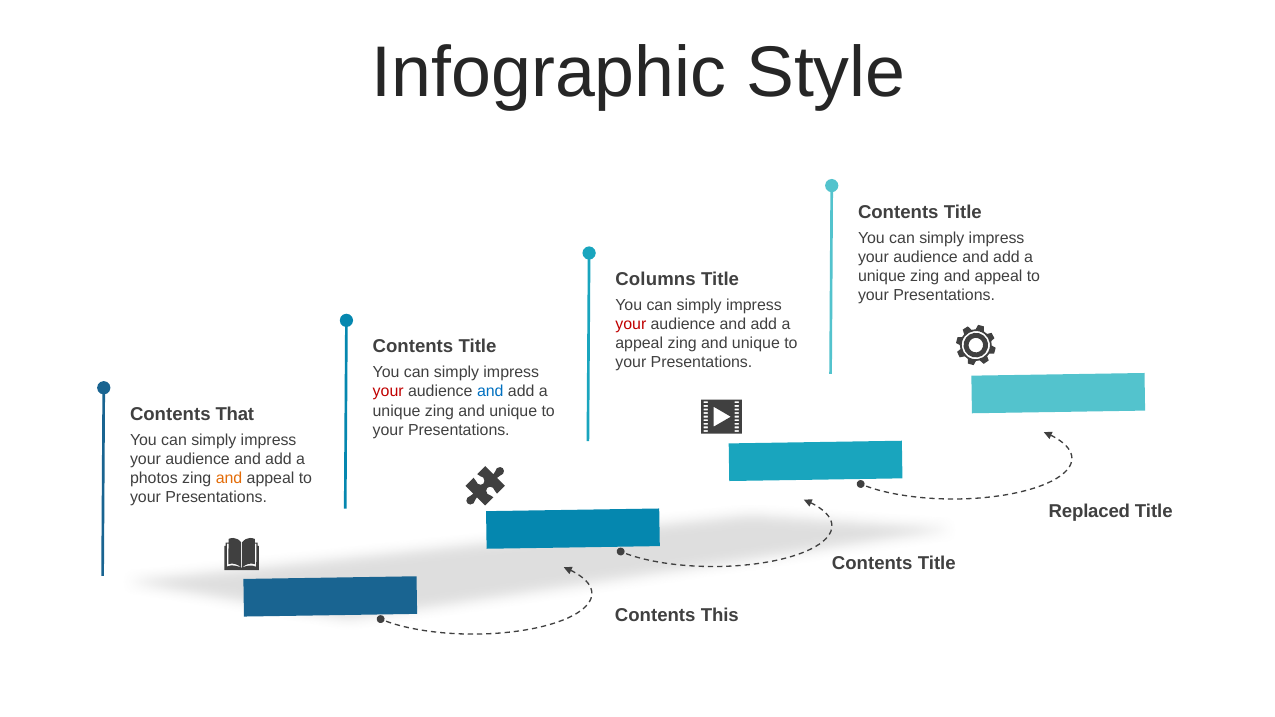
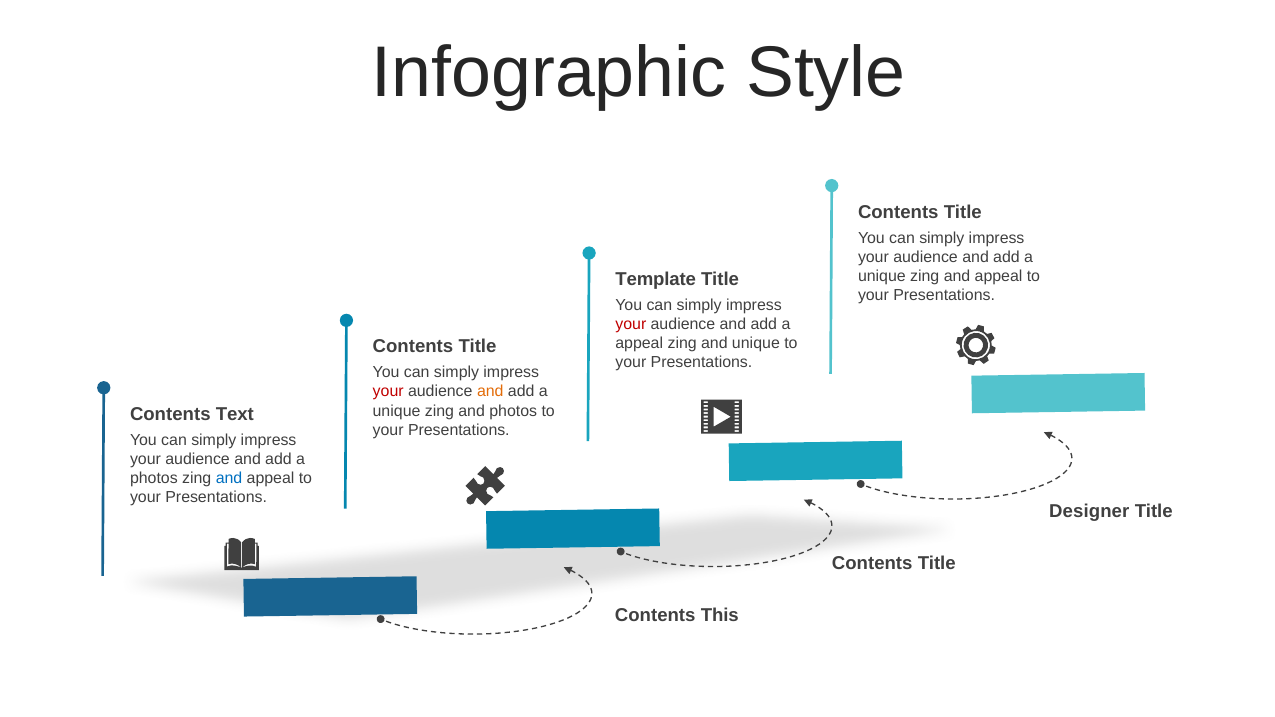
Columns: Columns -> Template
and at (490, 392) colour: blue -> orange
unique zing and unique: unique -> photos
That: That -> Text
and at (229, 478) colour: orange -> blue
Replaced: Replaced -> Designer
